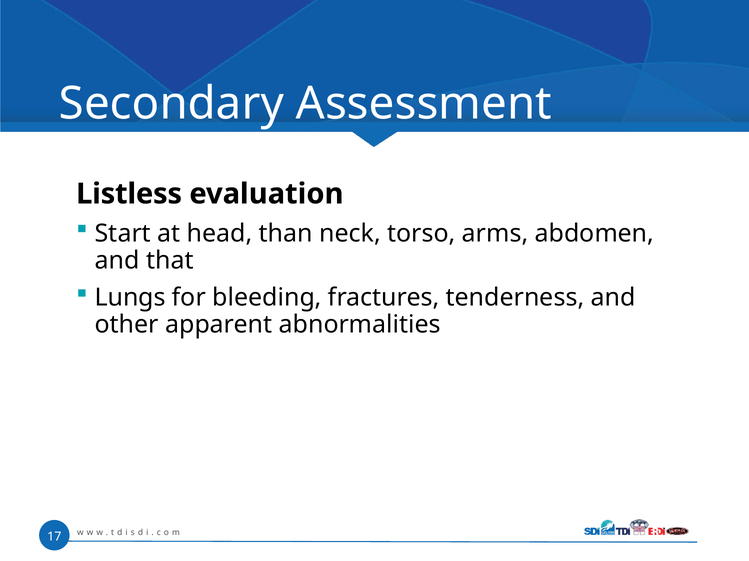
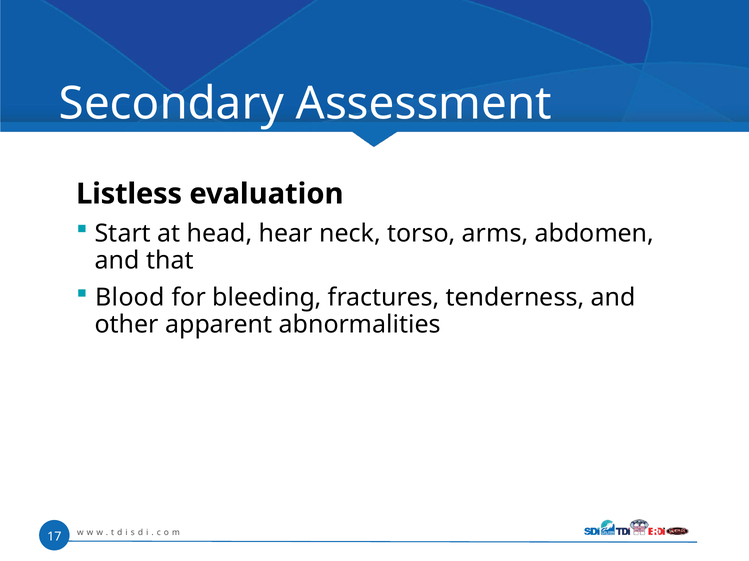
than: than -> hear
Lungs: Lungs -> Blood
